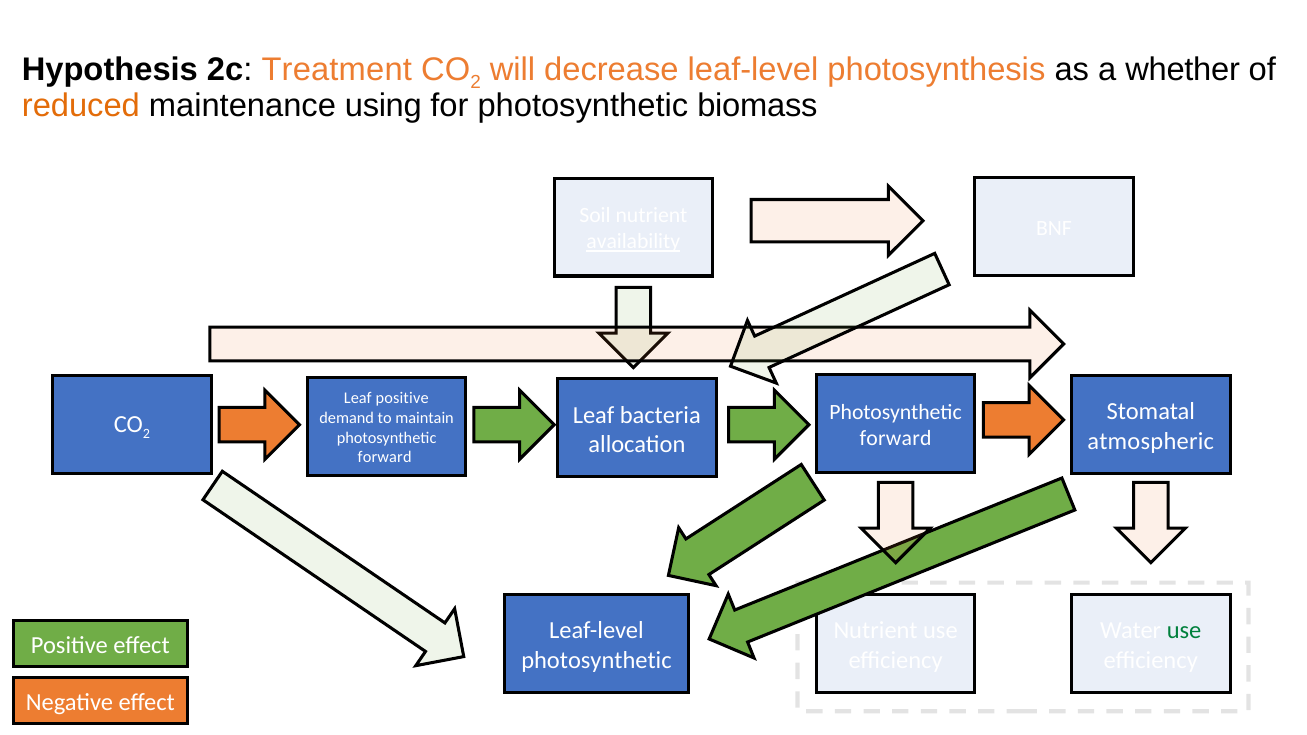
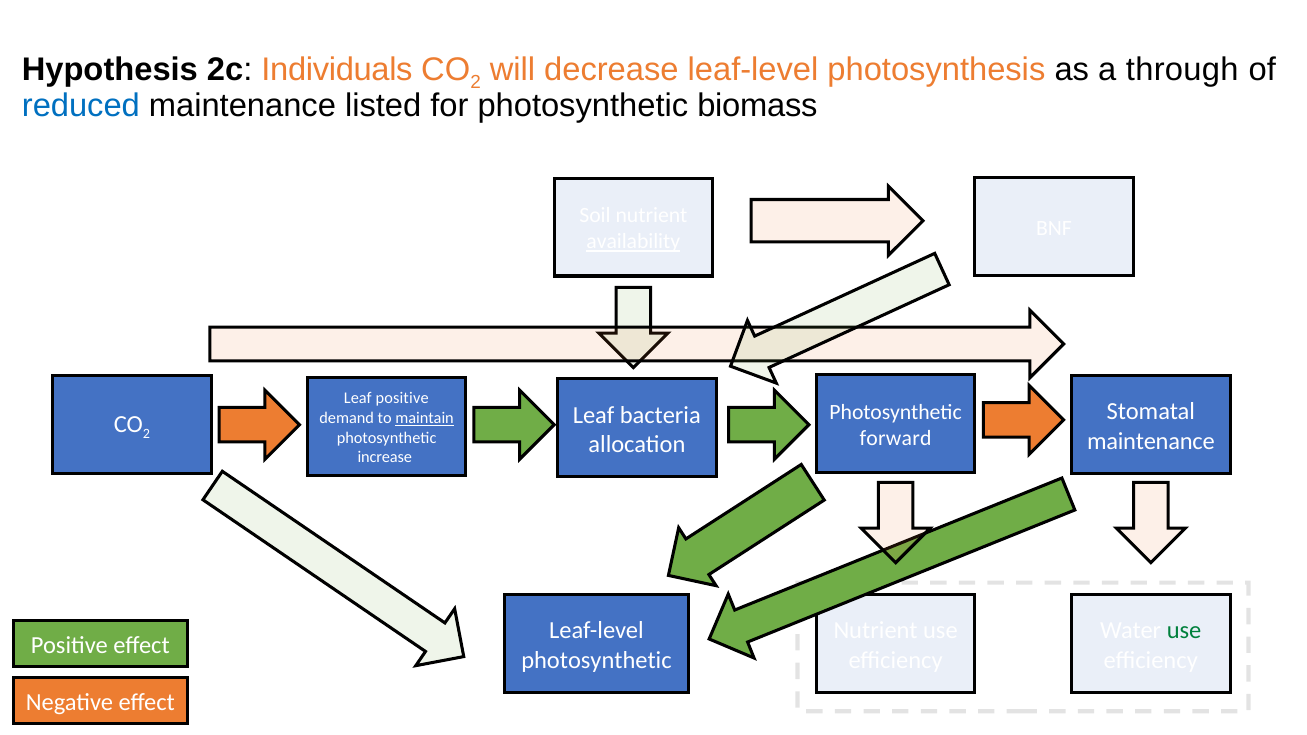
Treatment: Treatment -> Individuals
whether: whether -> through
reduced colour: orange -> blue
using: using -> listed
maintain underline: none -> present
atmospheric at (1151, 441): atmospheric -> maintenance
forward at (385, 457): forward -> increase
